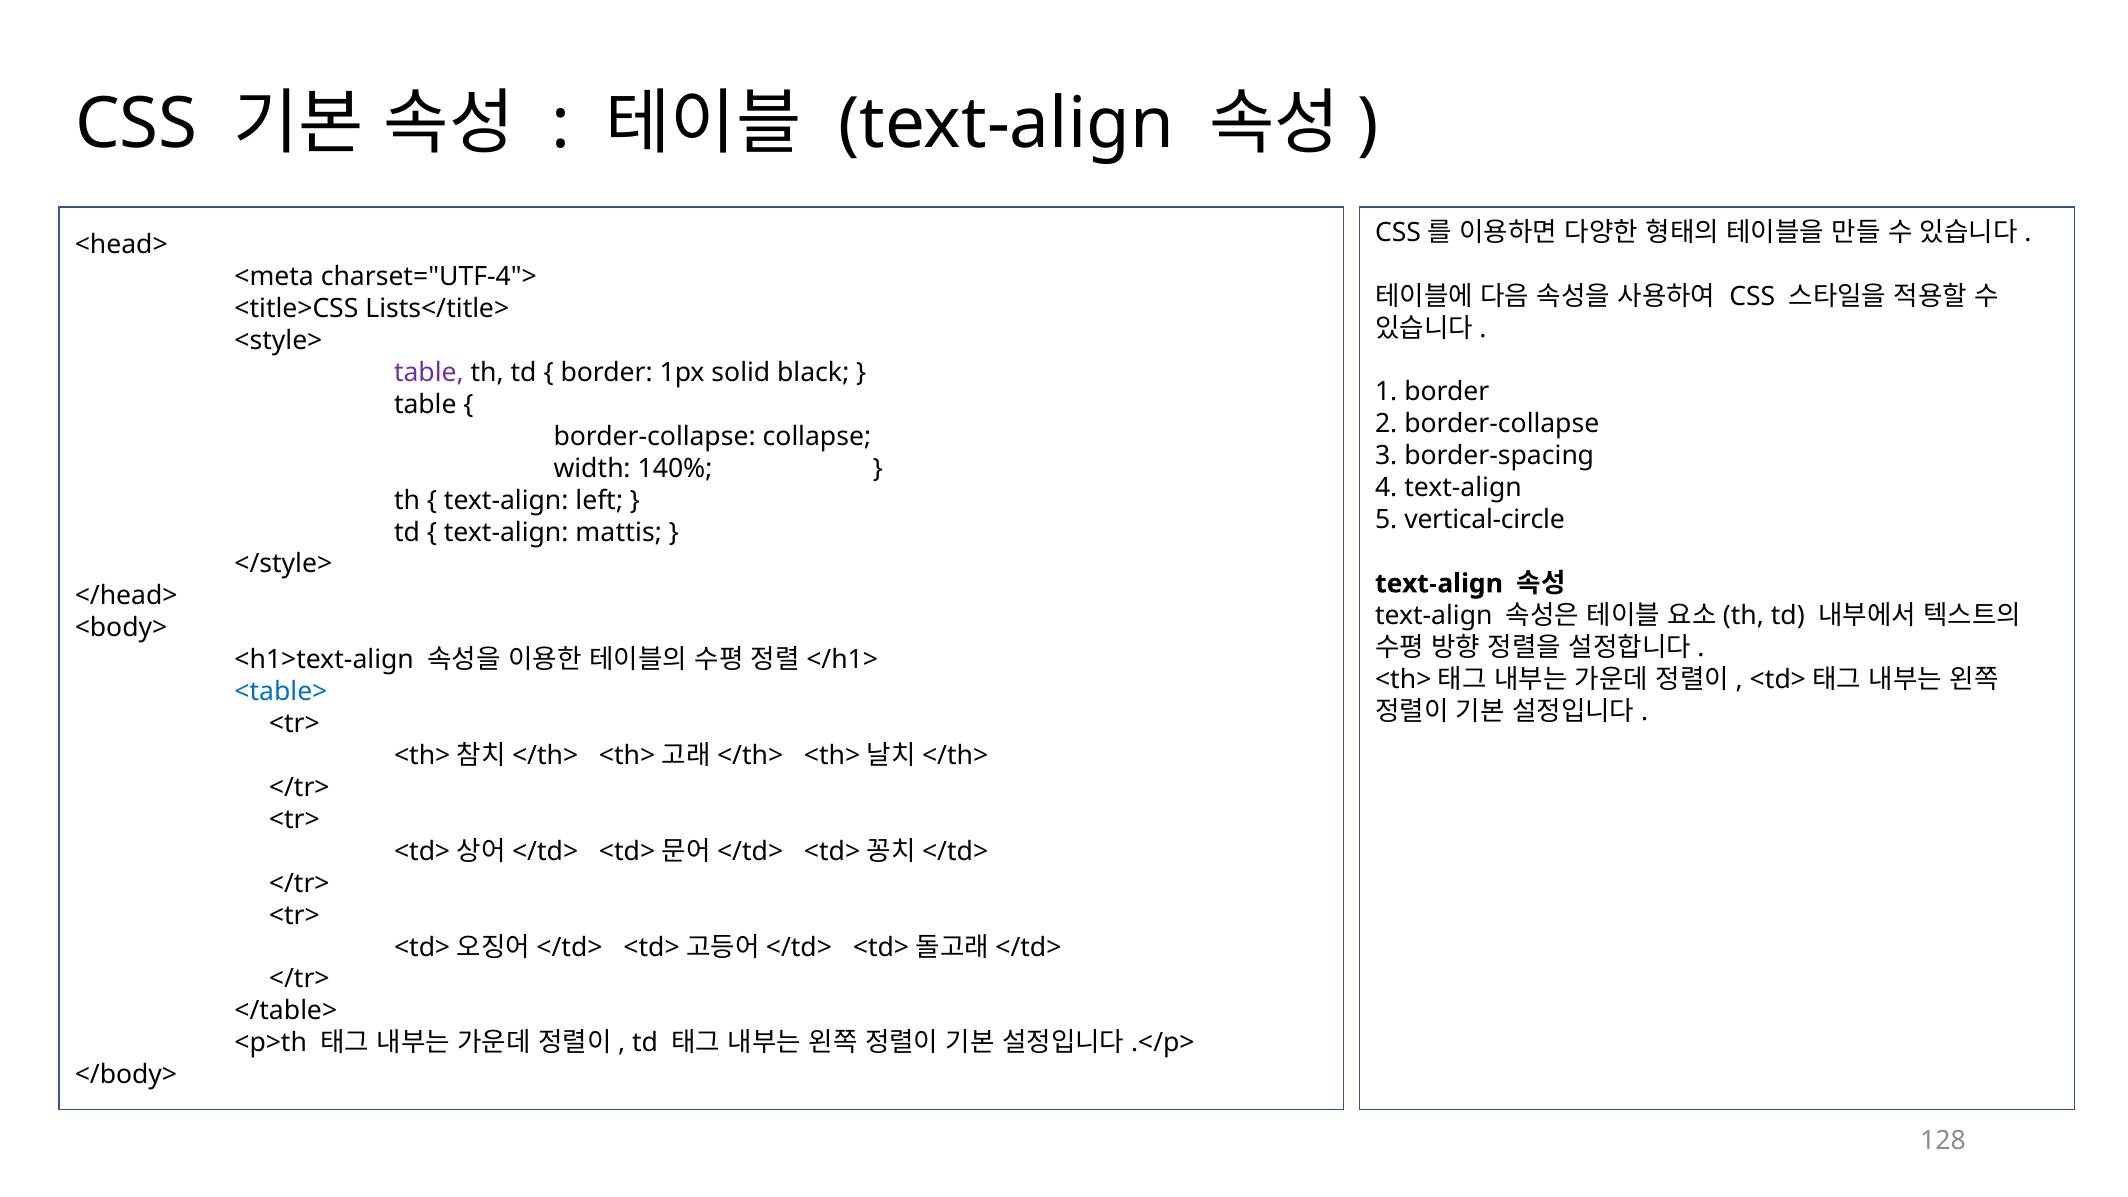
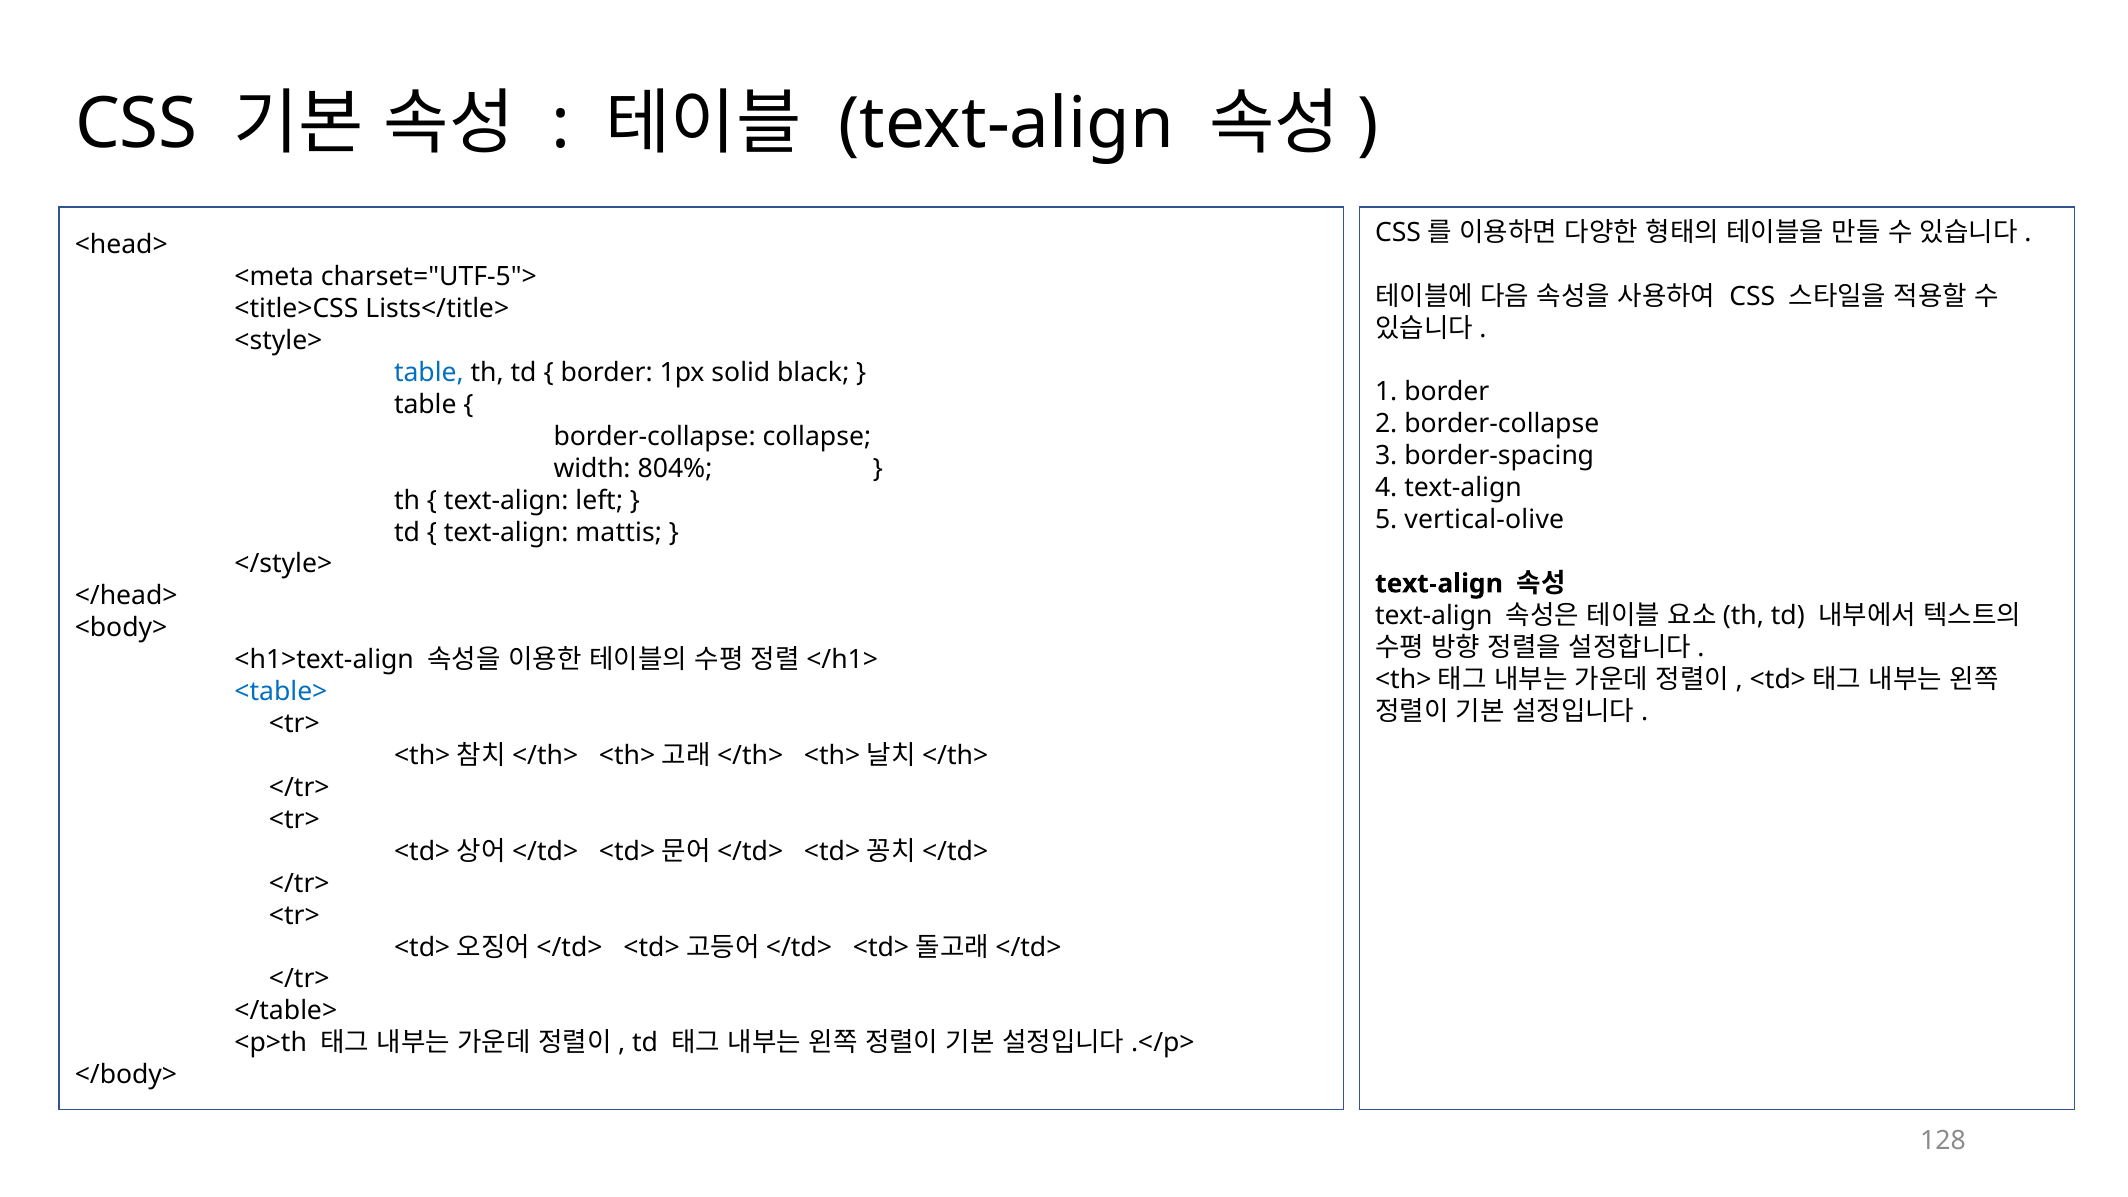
charset="UTF-4">: charset="UTF-4"> -> charset="UTF-5">
table at (429, 373) colour: purple -> blue
140%: 140% -> 804%
vertical-circle: vertical-circle -> vertical-olive
